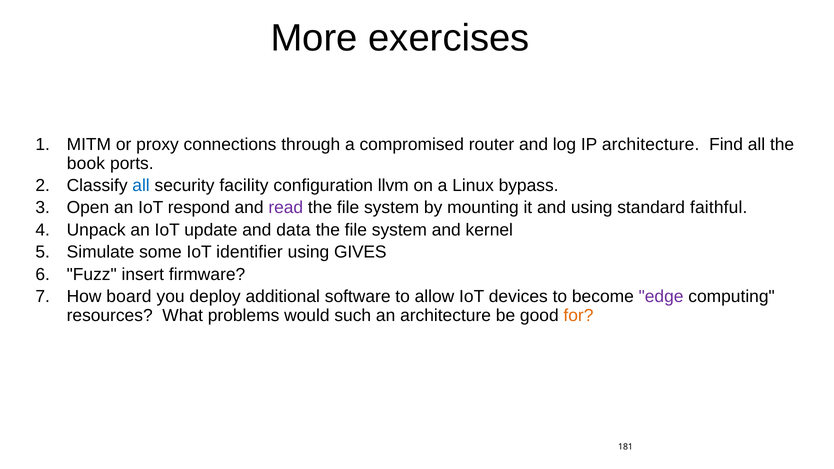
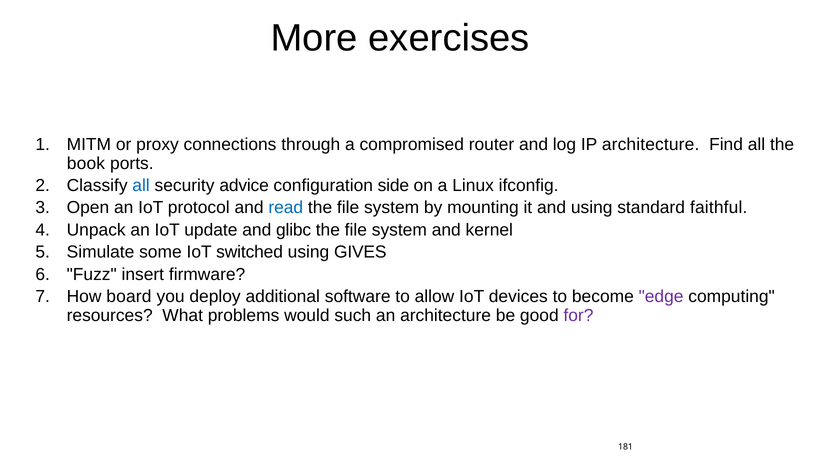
facility: facility -> advice
llvm: llvm -> side
bypass: bypass -> ifconfig
respond: respond -> protocol
read colour: purple -> blue
data: data -> glibc
identifier: identifier -> switched
for colour: orange -> purple
